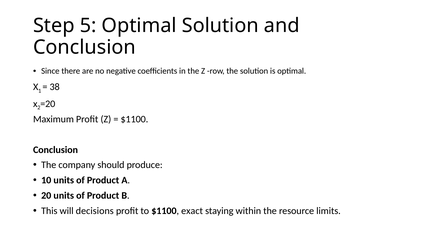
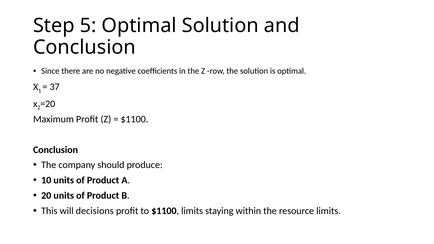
38: 38 -> 37
$1100 exact: exact -> limits
